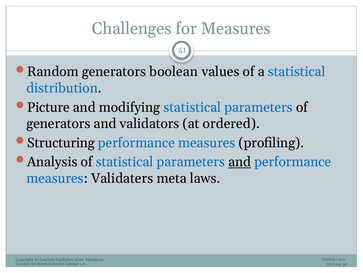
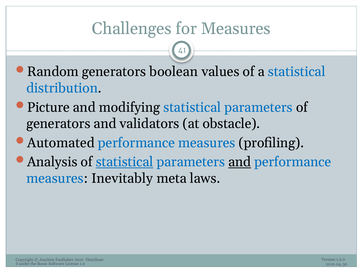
ordered: ordered -> obstacle
Structuring: Structuring -> Automated
statistical at (125, 161) underline: none -> present
Validaters: Validaters -> Inevitably
